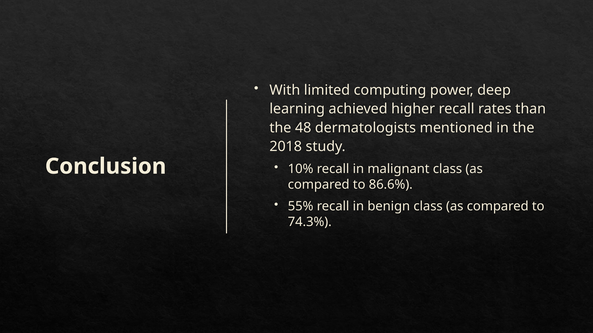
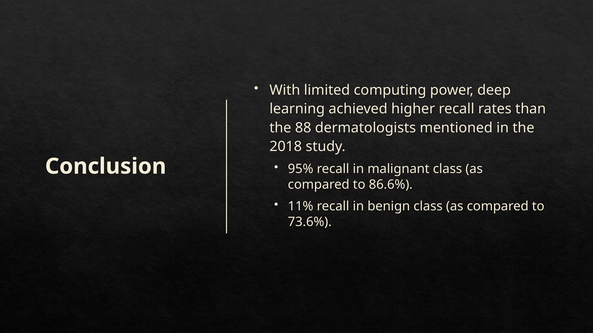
48: 48 -> 88
10%: 10% -> 95%
55%: 55% -> 11%
74.3%: 74.3% -> 73.6%
